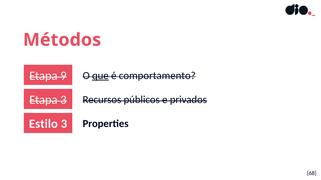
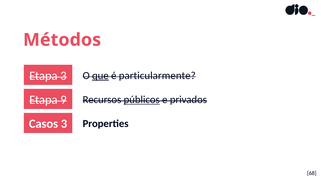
Etapa 9: 9 -> 3
comportamento: comportamento -> particularmente
Etapa 3: 3 -> 9
públicos underline: none -> present
Estilo: Estilo -> Casos
